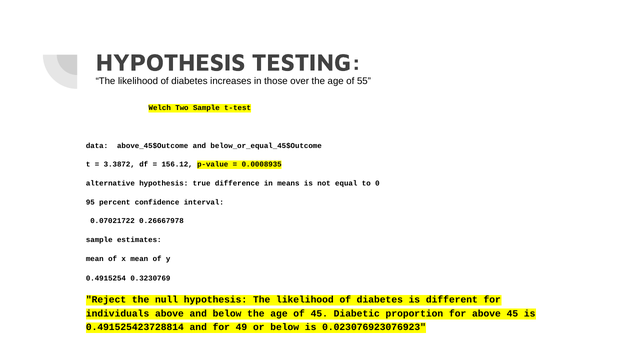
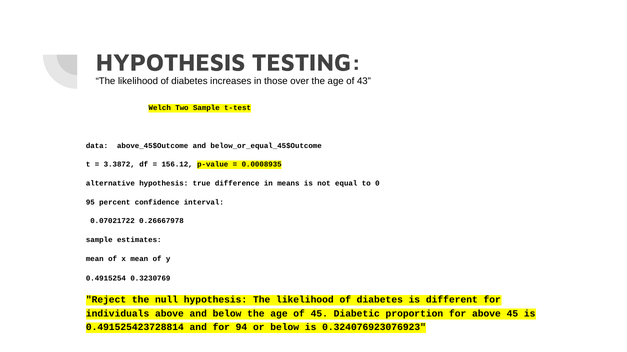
55: 55 -> 43
49: 49 -> 94
0.023076923076923: 0.023076923076923 -> 0.324076923076923
